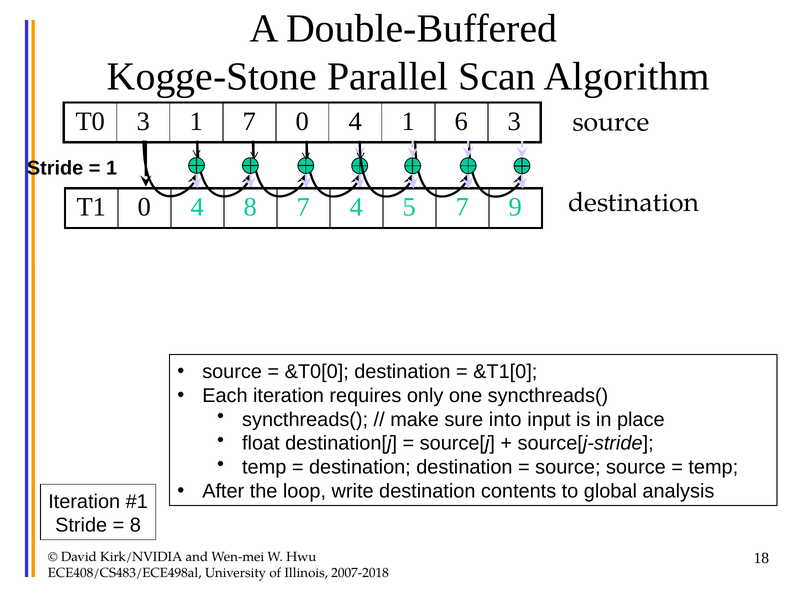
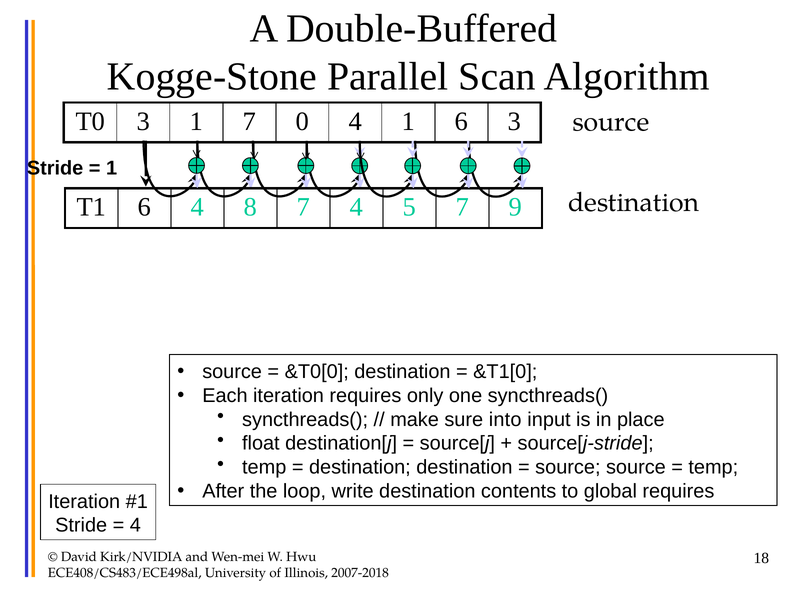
T1 0: 0 -> 6
global analysis: analysis -> requires
8 at (135, 526): 8 -> 4
